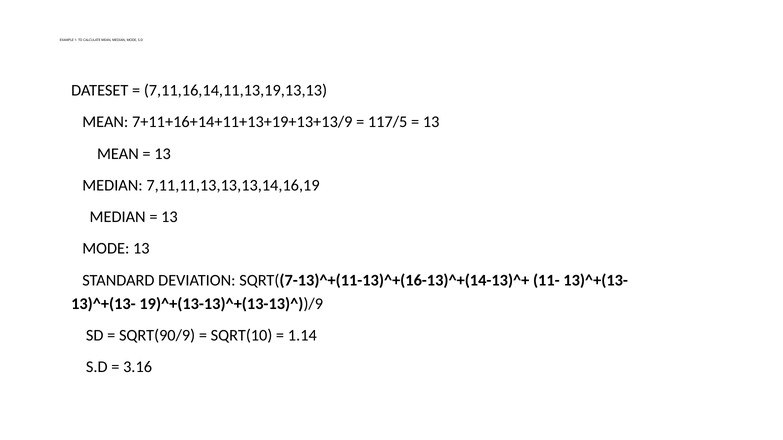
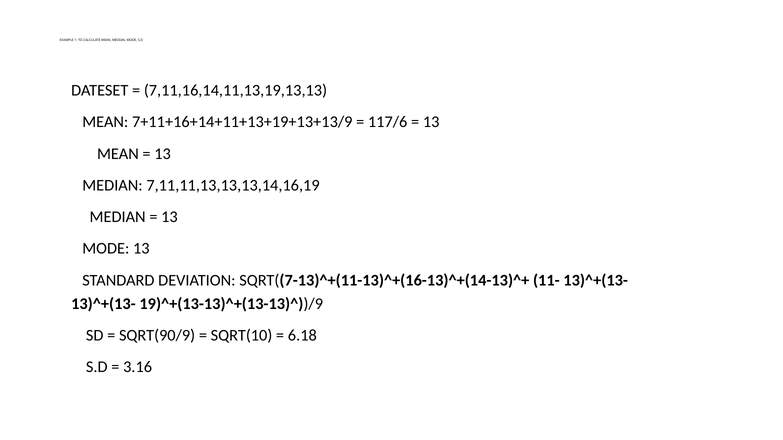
117/5: 117/5 -> 117/6
1.14: 1.14 -> 6.18
